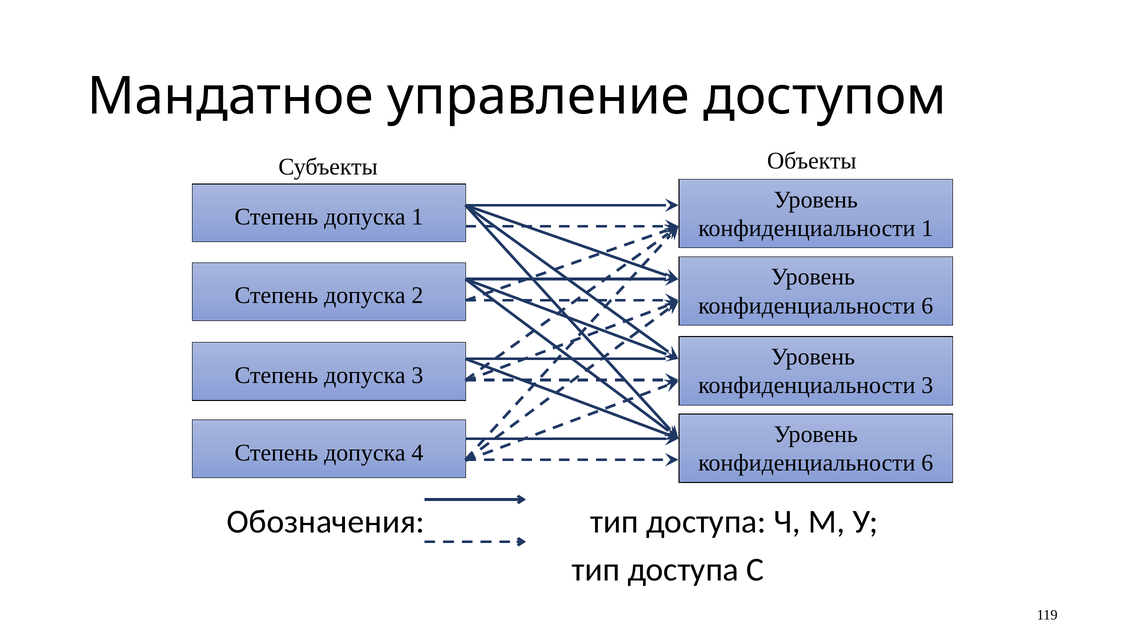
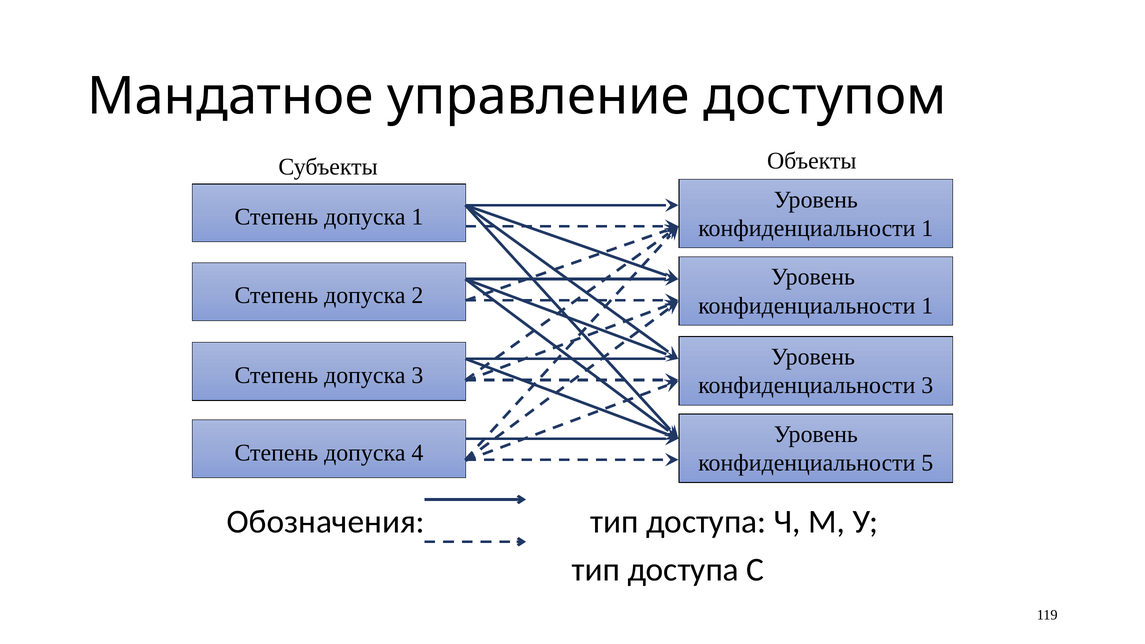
6 at (927, 306): 6 -> 1
6 at (927, 463): 6 -> 5
